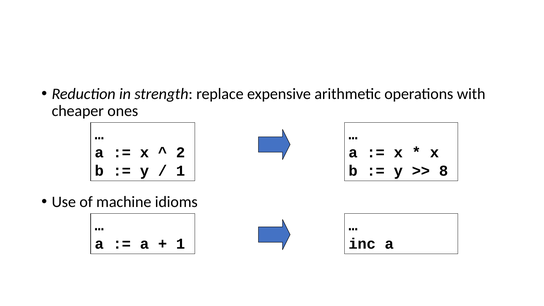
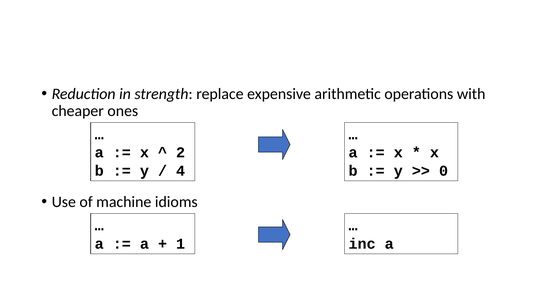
1 at (181, 171): 1 -> 4
8: 8 -> 0
